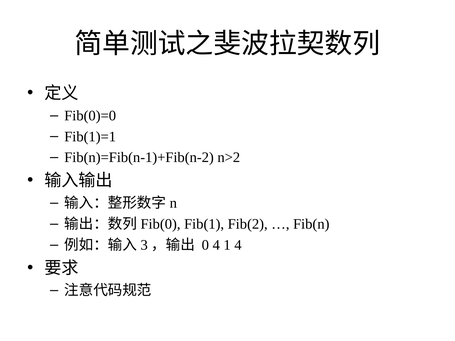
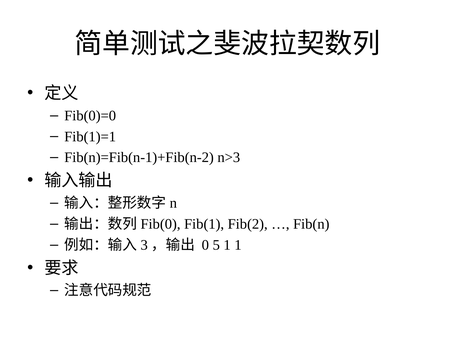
n>2: n>2 -> n>3
0 4: 4 -> 5
1 4: 4 -> 1
